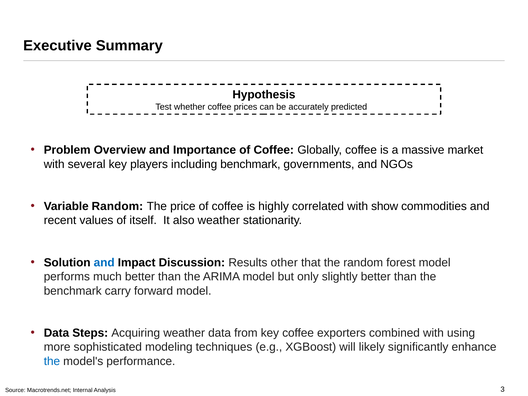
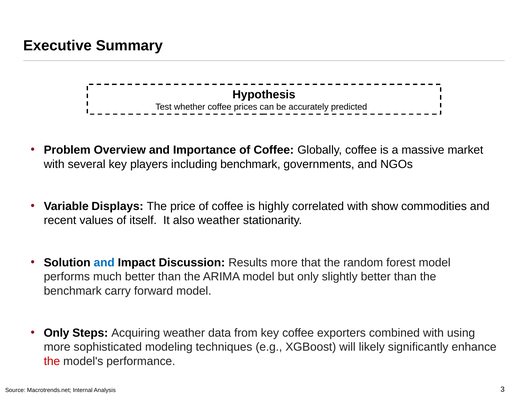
Variable Random: Random -> Displays
Results other: other -> more
Data at (56, 333): Data -> Only
the at (52, 361) colour: blue -> red
